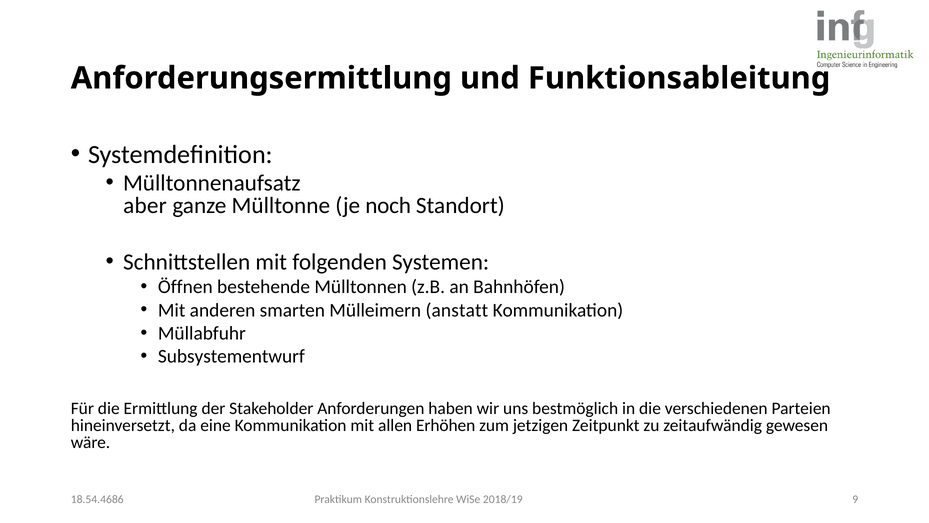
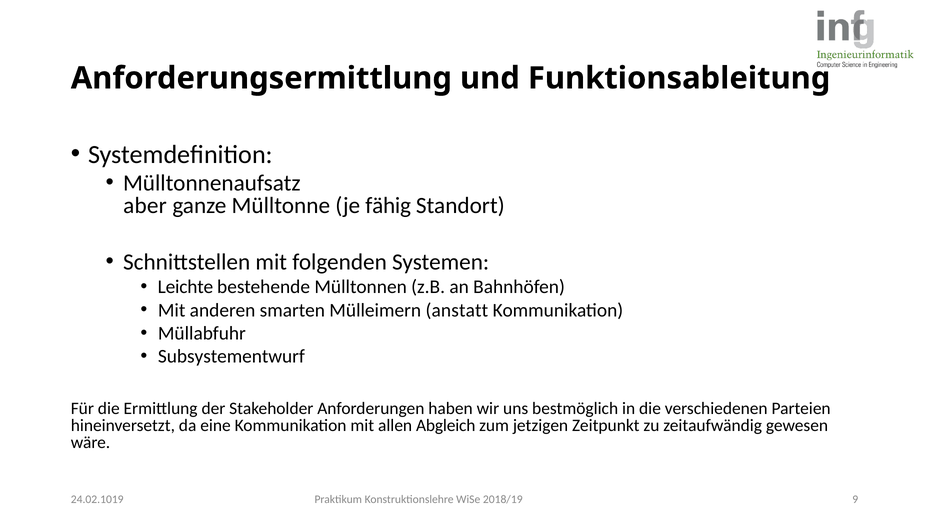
noch: noch -> fähig
Öffnen: Öffnen -> Leichte
Erhöhen: Erhöhen -> Abgleich
18.54.4686: 18.54.4686 -> 24.02.1019
